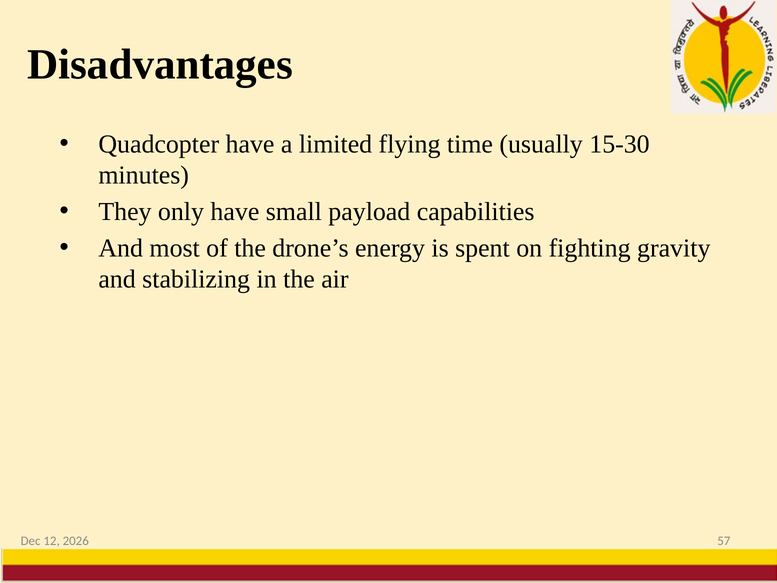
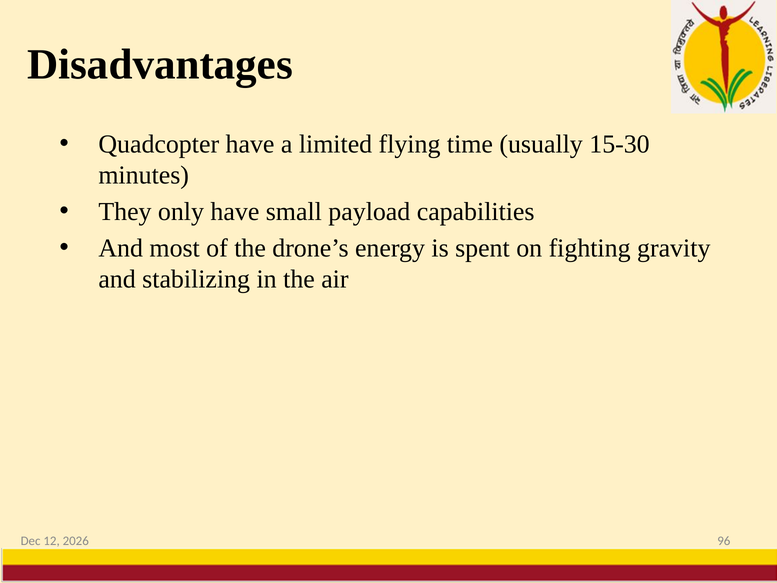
57: 57 -> 96
